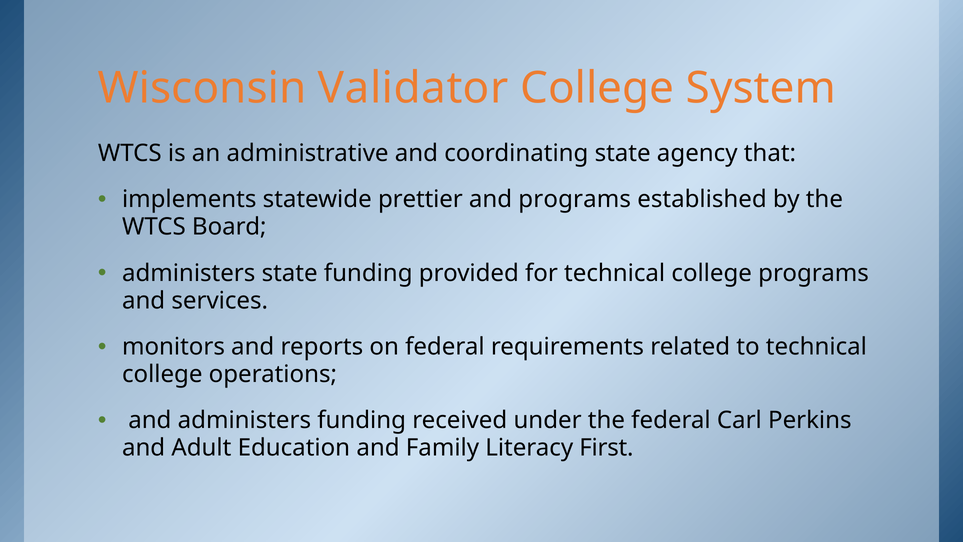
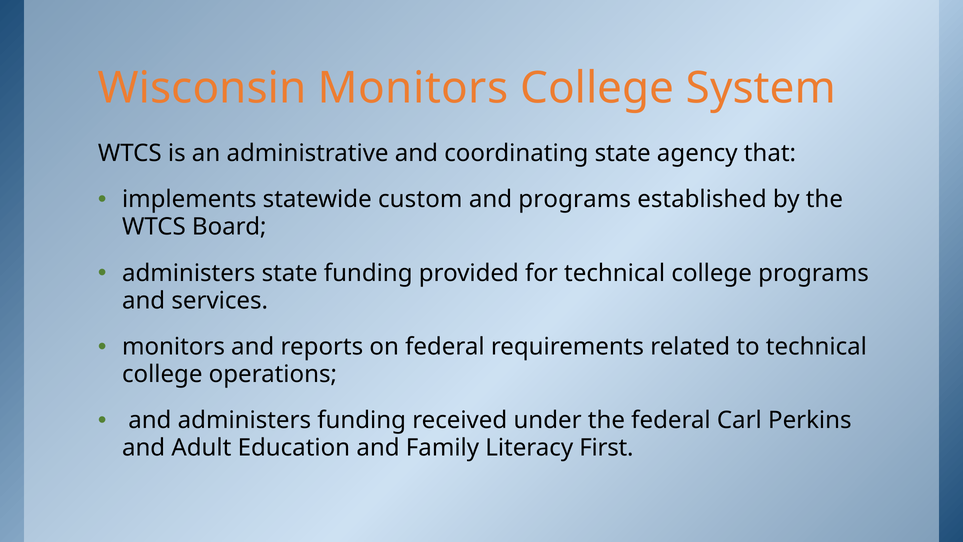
Wisconsin Validator: Validator -> Monitors
prettier: prettier -> custom
